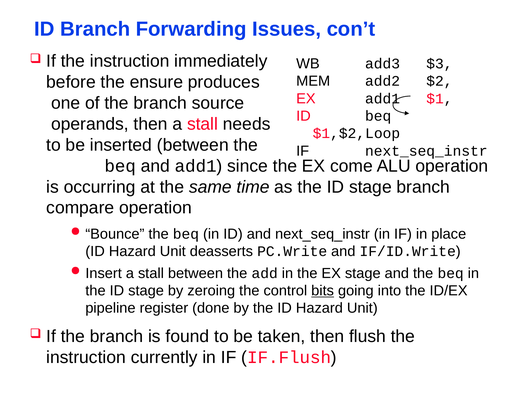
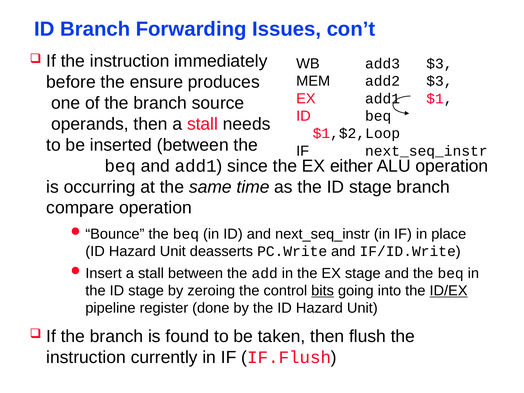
add2 $2: $2 -> $3
come: come -> either
ID/EX underline: none -> present
